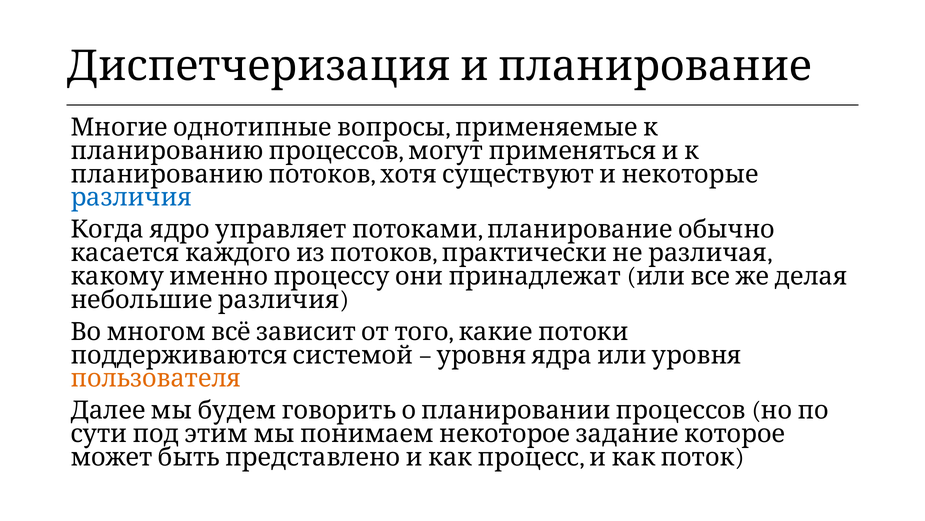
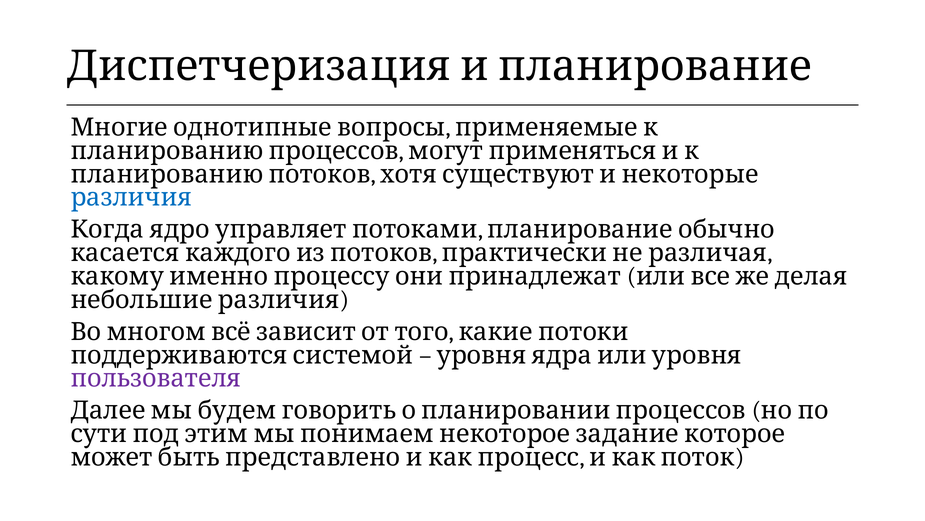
пользователя colour: orange -> purple
